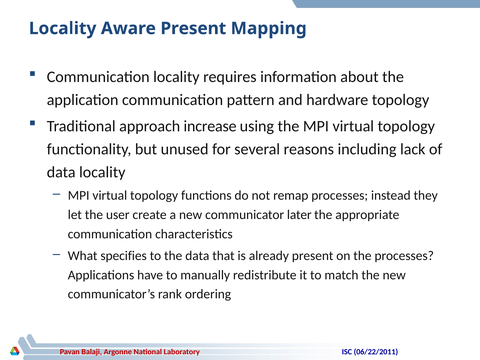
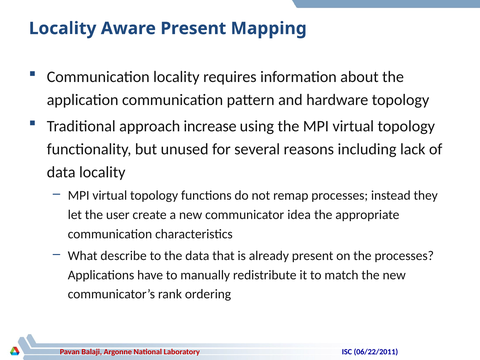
later: later -> idea
specifies: specifies -> describe
